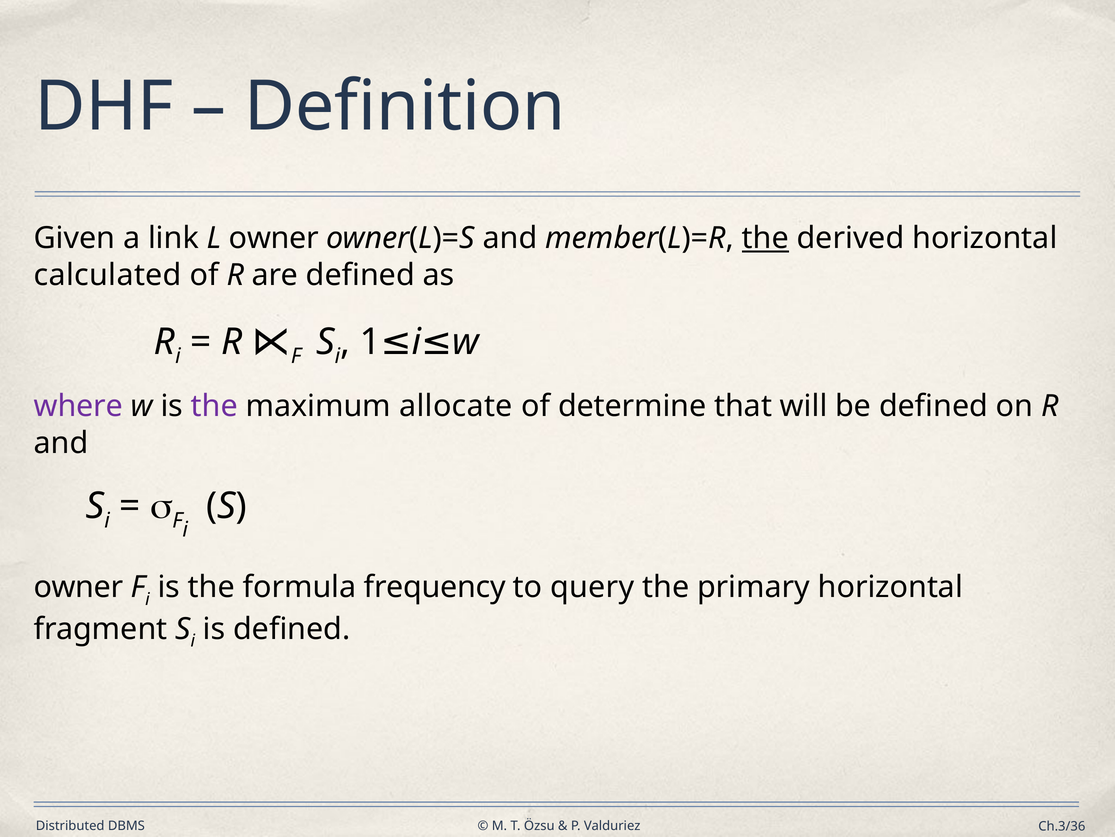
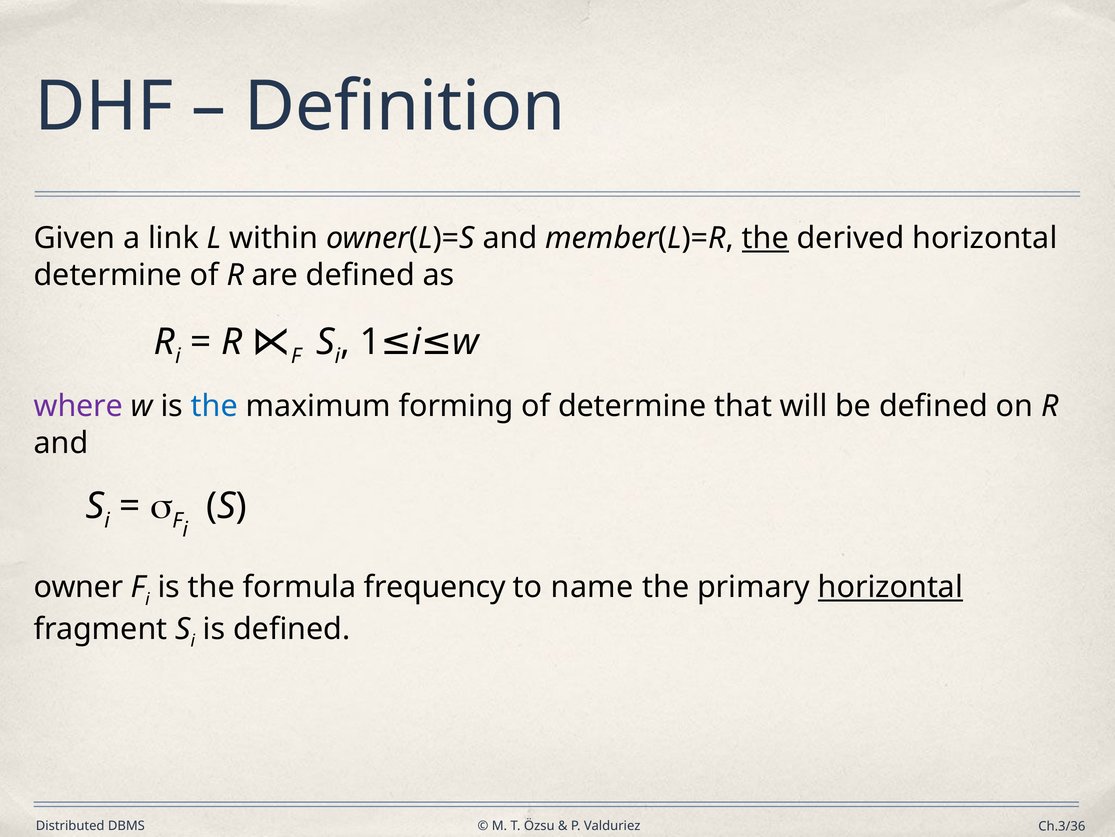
L owner: owner -> within
calculated at (108, 275): calculated -> determine
the at (214, 406) colour: purple -> blue
allocate: allocate -> forming
query: query -> name
horizontal at (890, 587) underline: none -> present
